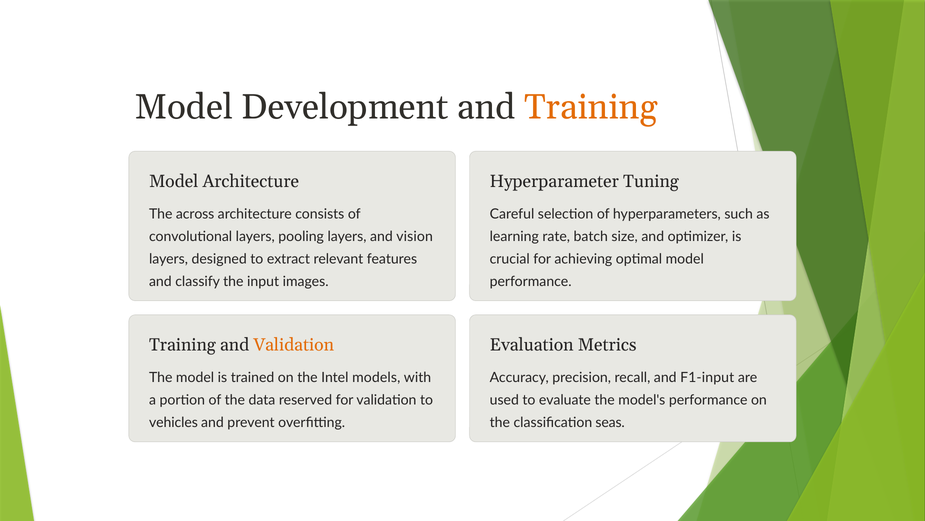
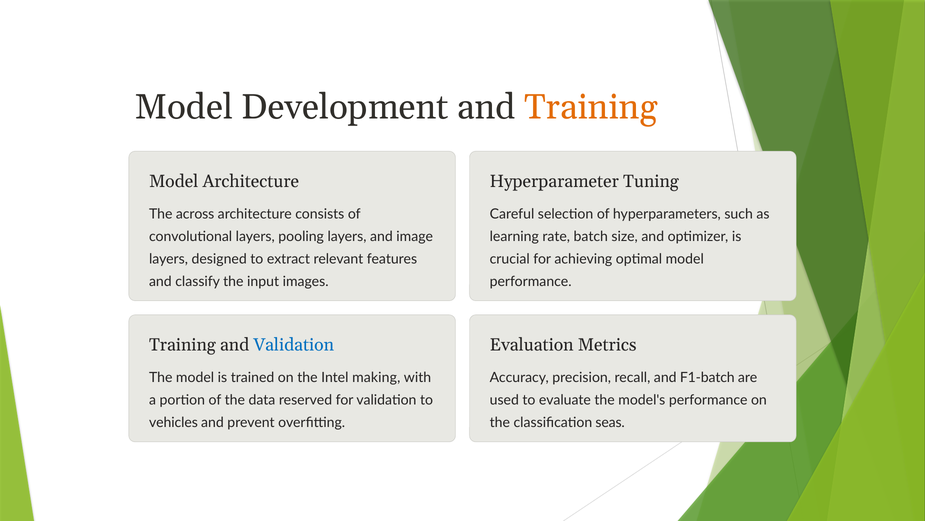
vision: vision -> image
Validation at (294, 344) colour: orange -> blue
models: models -> making
F1-input: F1-input -> F1-batch
